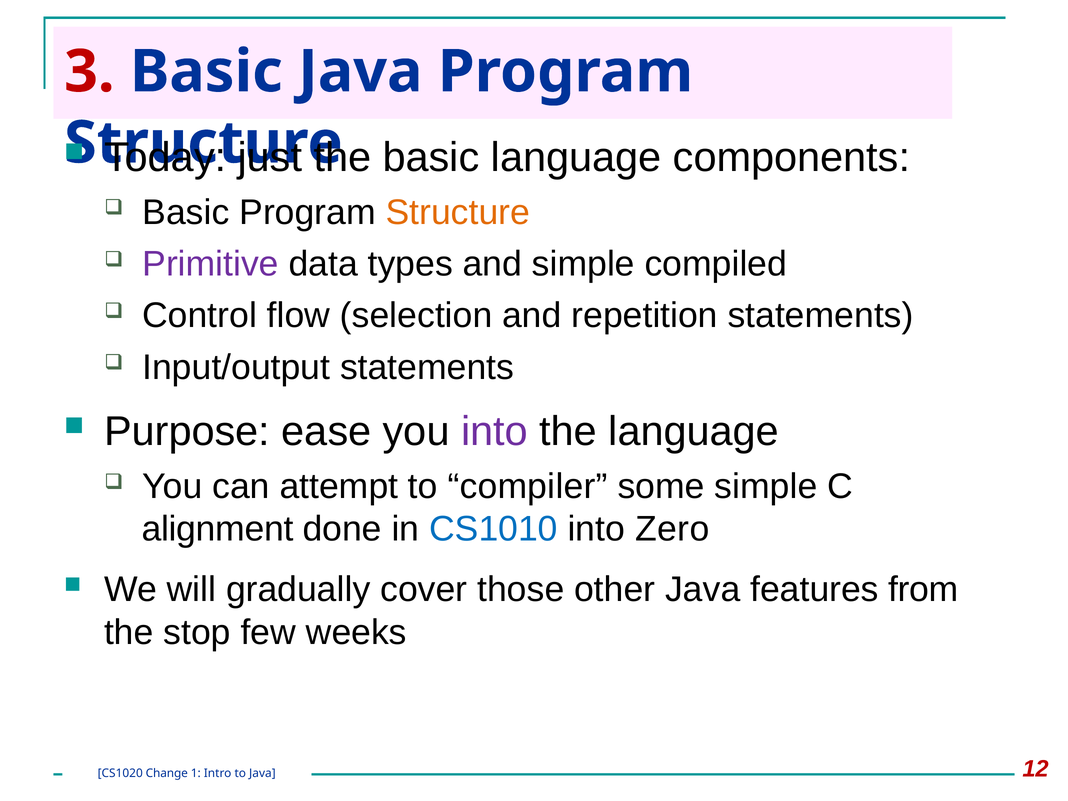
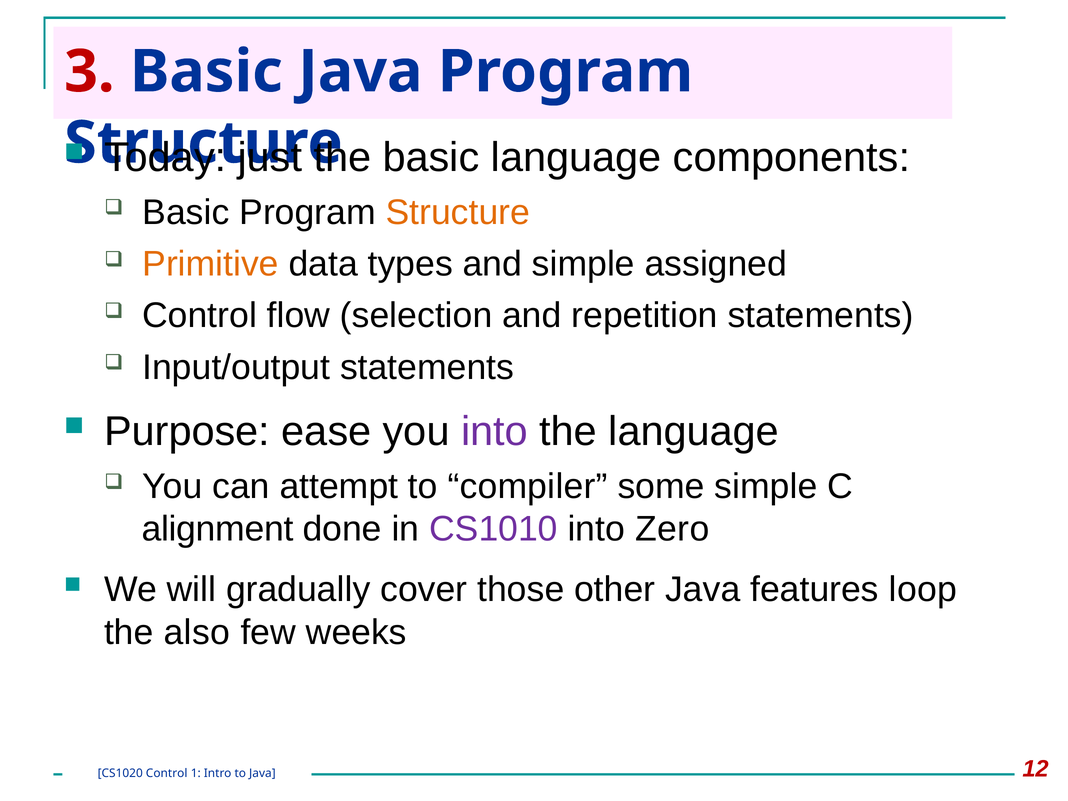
Primitive colour: purple -> orange
compiled: compiled -> assigned
CS1010 colour: blue -> purple
from: from -> loop
stop: stop -> also
CS1020 Change: Change -> Control
